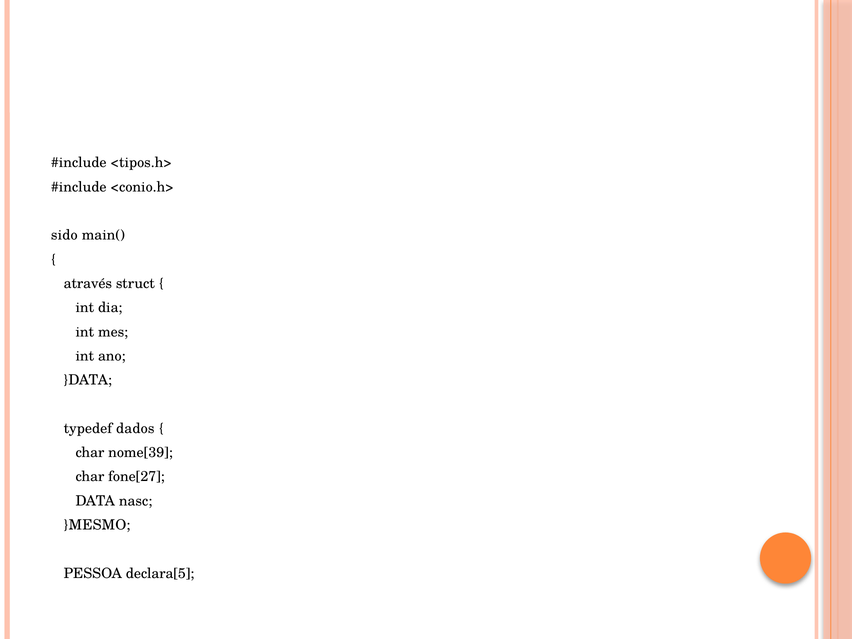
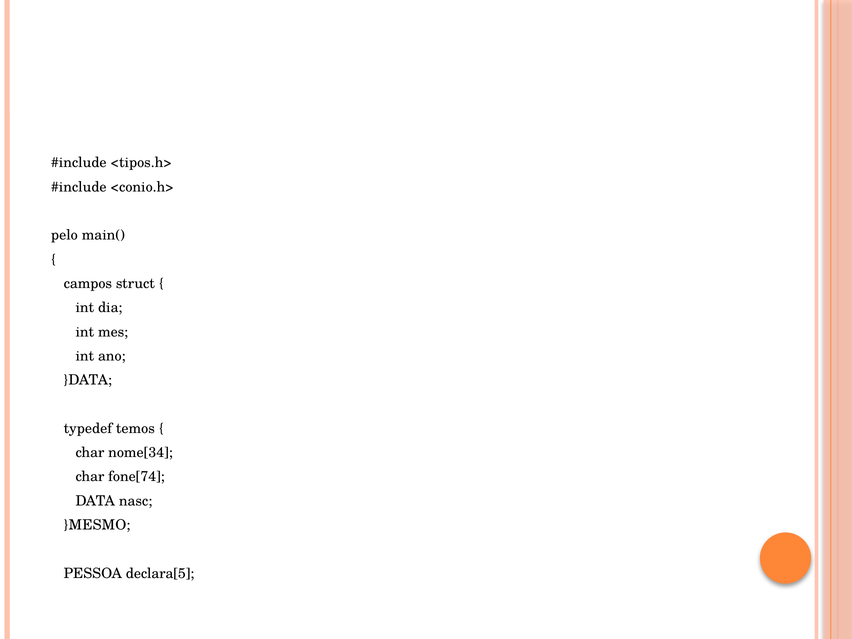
sido: sido -> pelo
através: através -> campos
dados: dados -> temos
nome[39: nome[39 -> nome[34
fone[27: fone[27 -> fone[74
